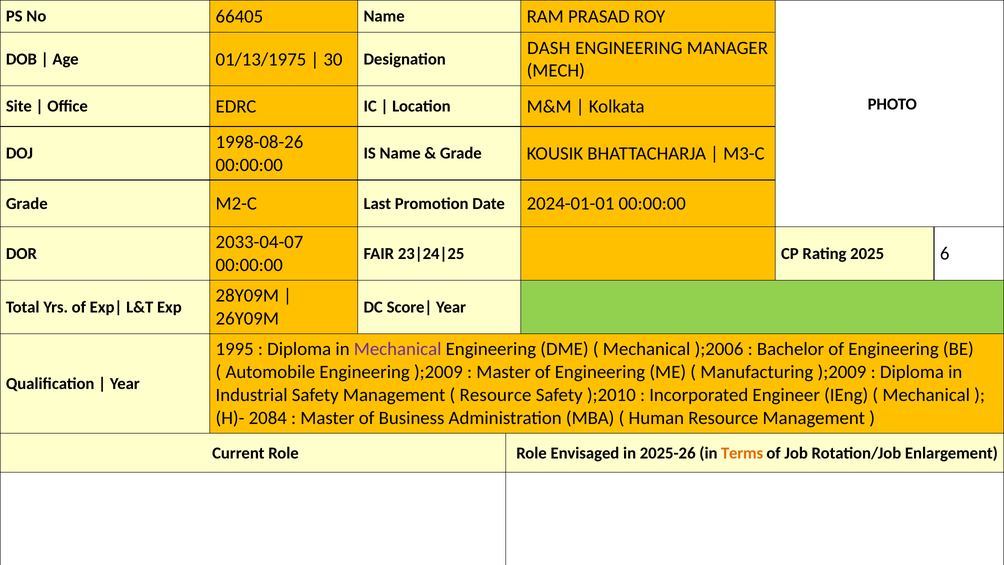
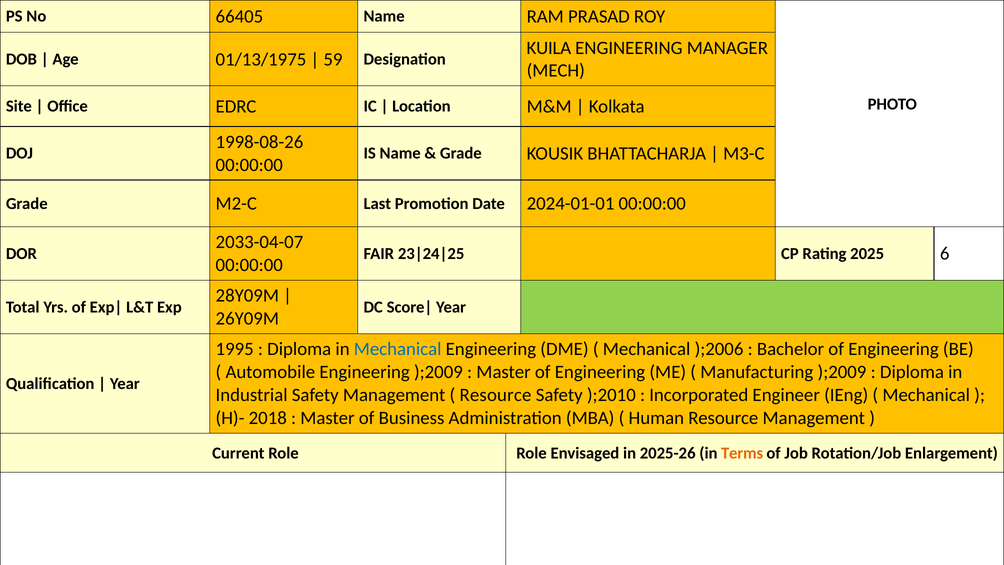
DASH: DASH -> KUILA
30: 30 -> 59
Mechanical at (398, 349) colour: purple -> blue
2084: 2084 -> 2018
